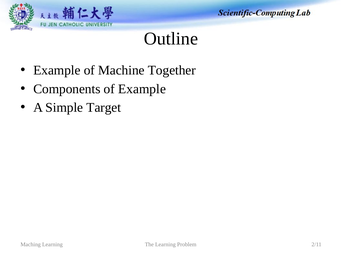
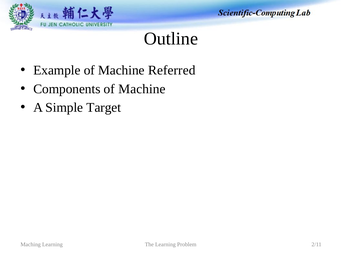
Together: Together -> Referred
Components of Example: Example -> Machine
